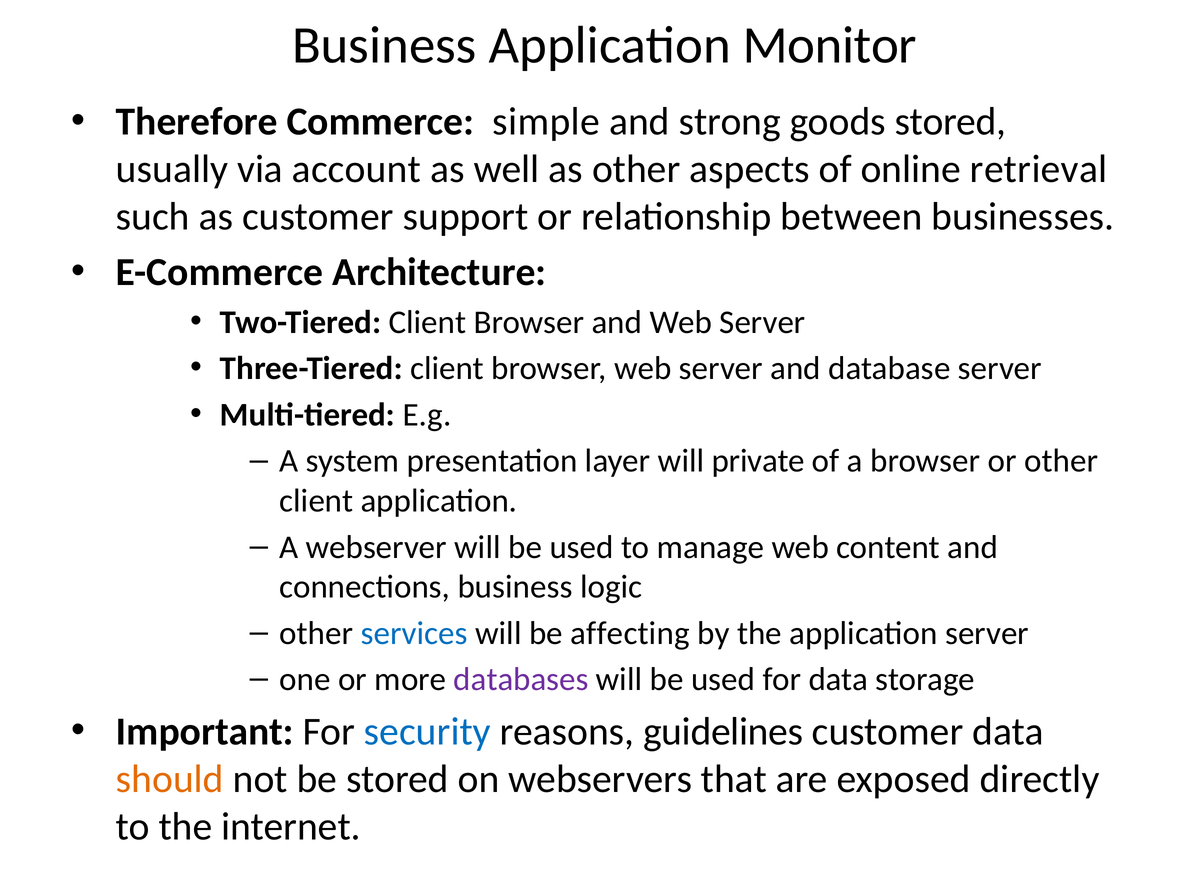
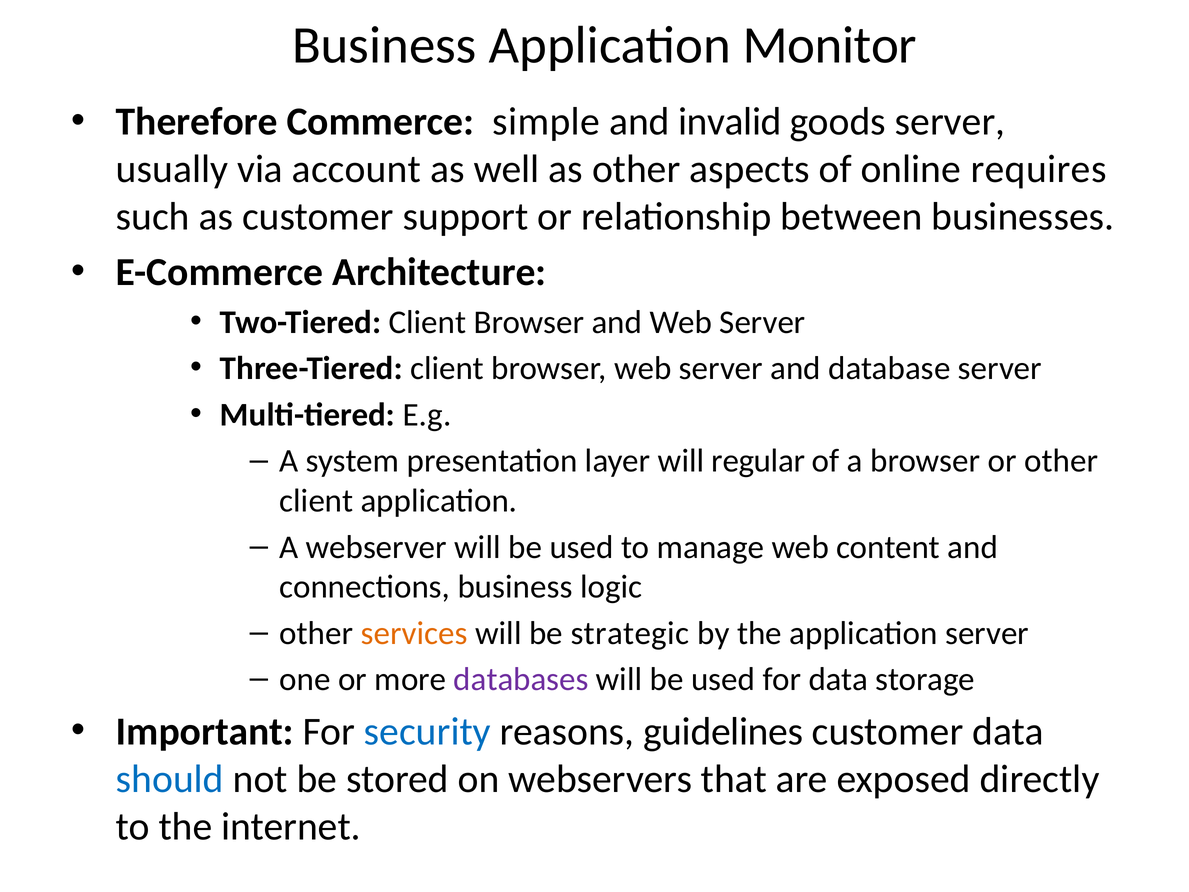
strong: strong -> invalid
goods stored: stored -> server
retrieval: retrieval -> requires
private: private -> regular
services colour: blue -> orange
affecting: affecting -> strategic
should colour: orange -> blue
